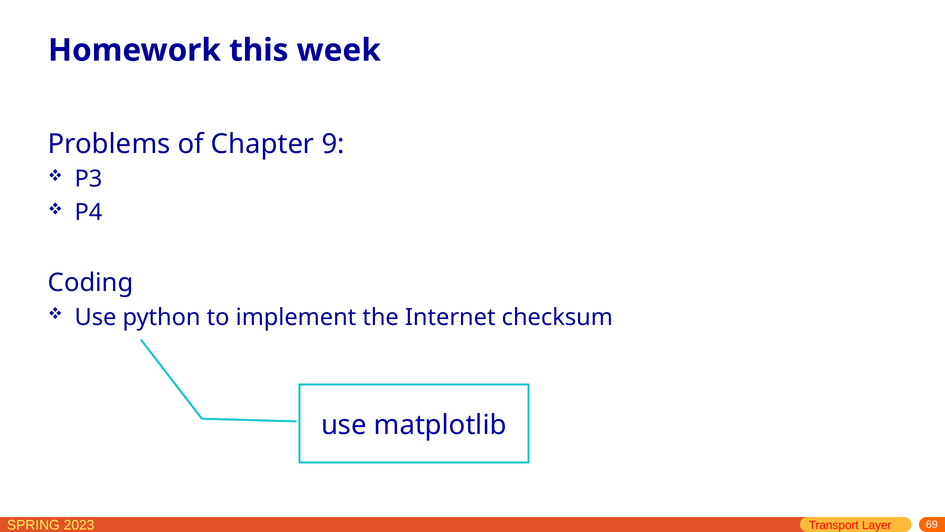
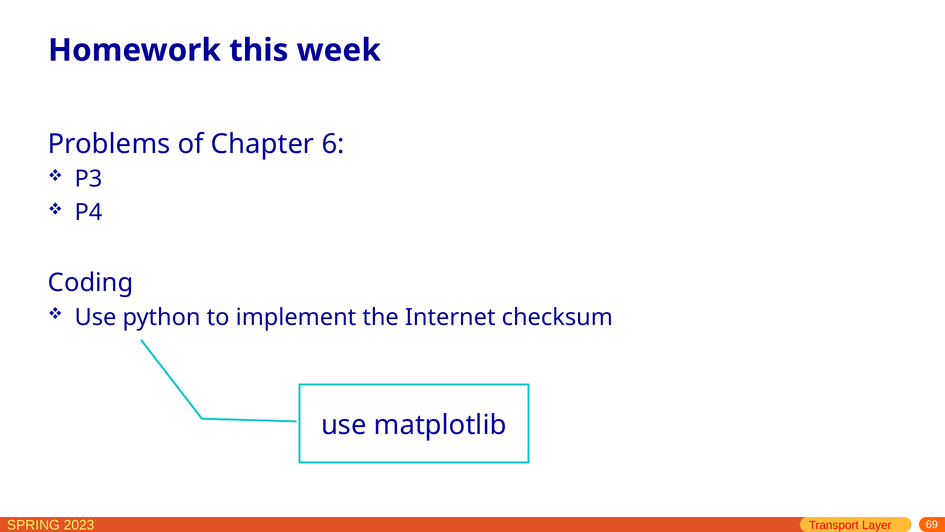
9: 9 -> 6
